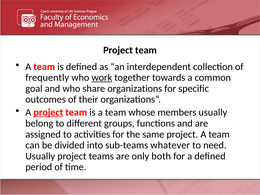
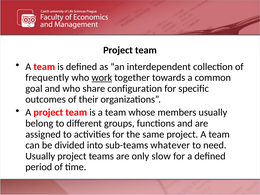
share organizations: organizations -> configuration
project at (48, 112) underline: present -> none
both: both -> slow
